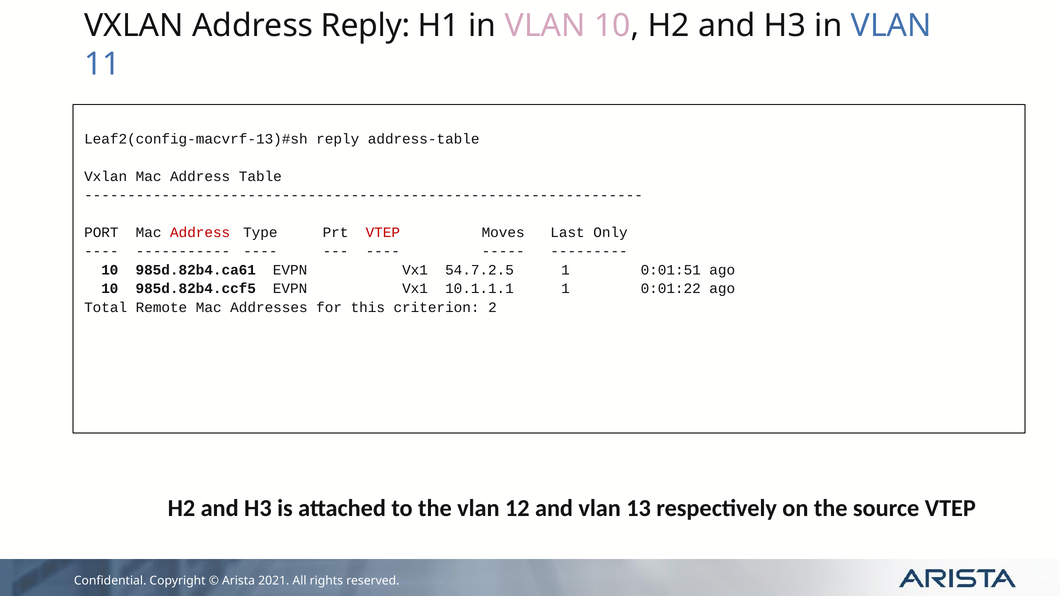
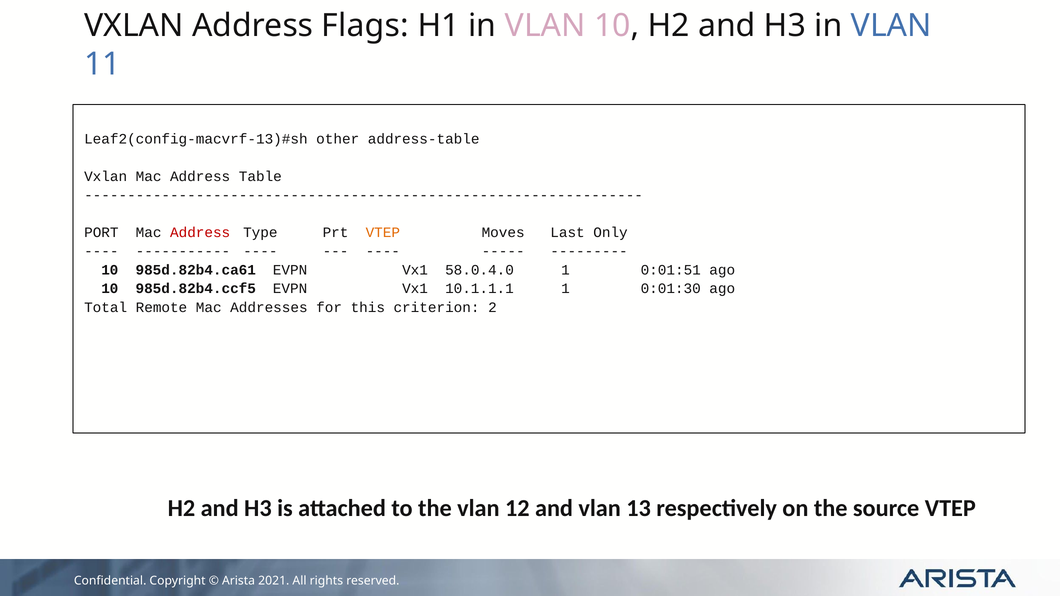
Address Reply: Reply -> Flags
reply at (338, 139): reply -> other
VTEP at (383, 233) colour: red -> orange
54.7.2.5: 54.7.2.5 -> 58.0.4.0
0:01:22: 0:01:22 -> 0:01:30
